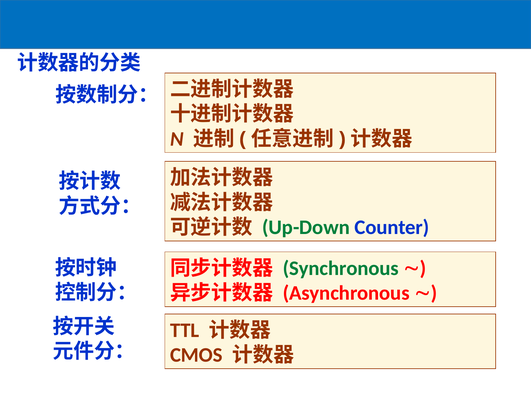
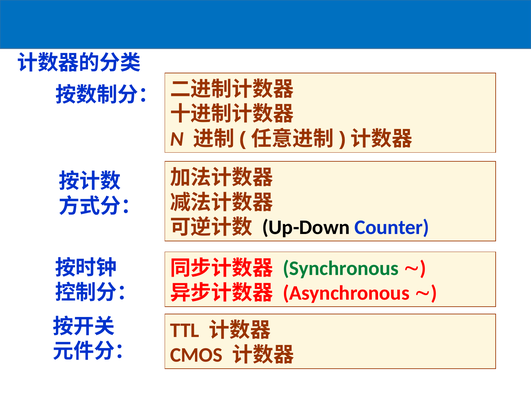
Up-Down colour: green -> black
